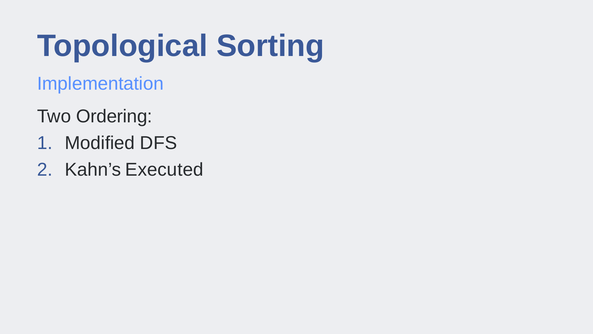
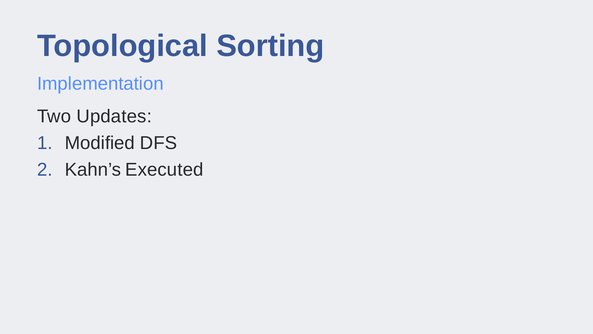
Ordering: Ordering -> Updates
